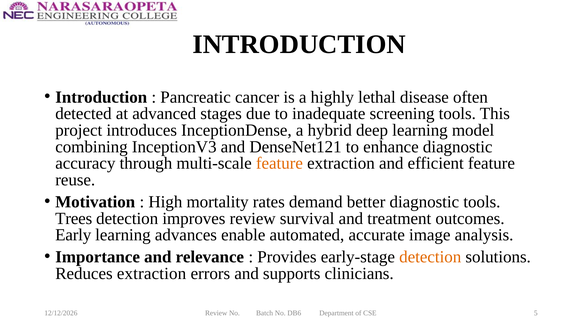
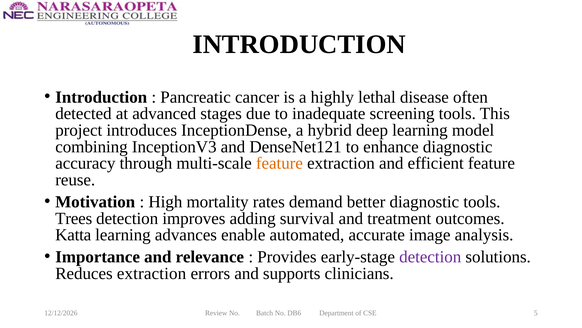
improves review: review -> adding
Early: Early -> Katta
detection at (430, 256) colour: orange -> purple
